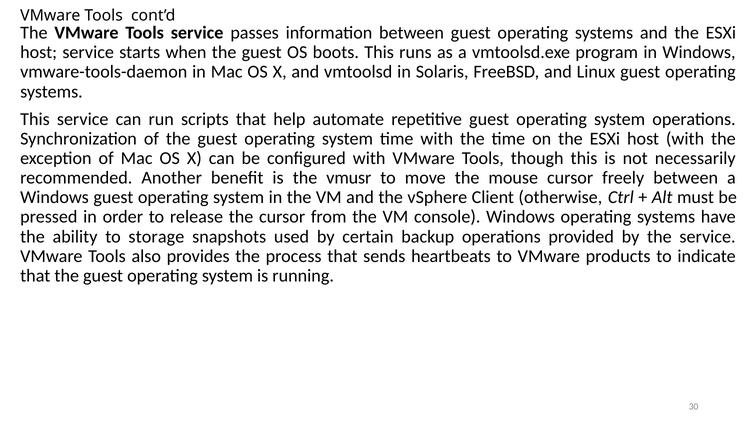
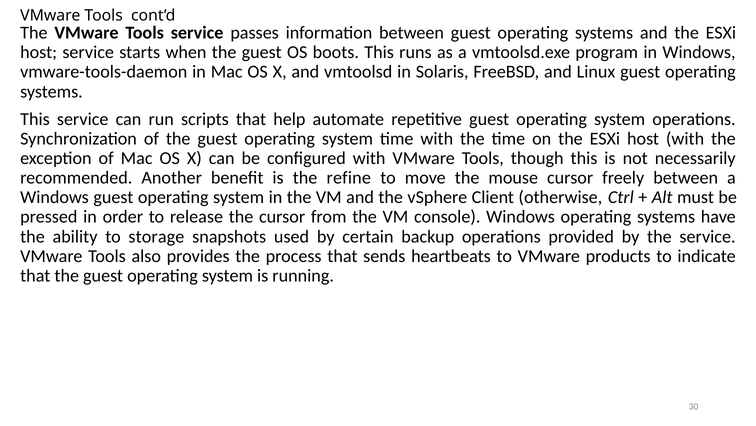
vmusr: vmusr -> refine
